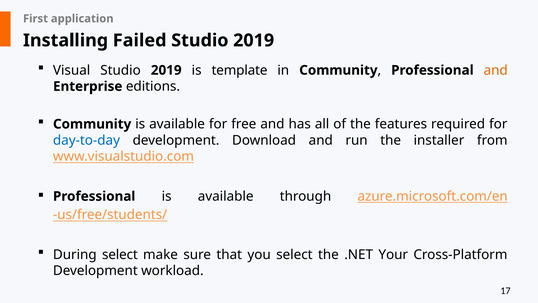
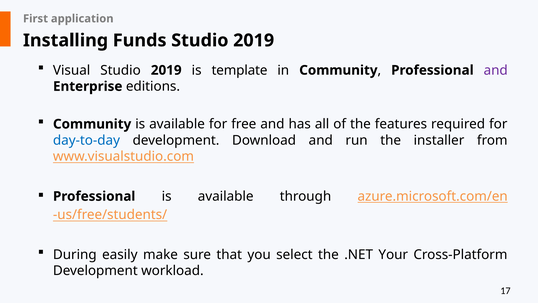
Failed: Failed -> Funds
and at (496, 70) colour: orange -> purple
During select: select -> easily
